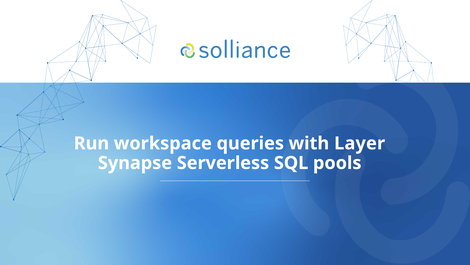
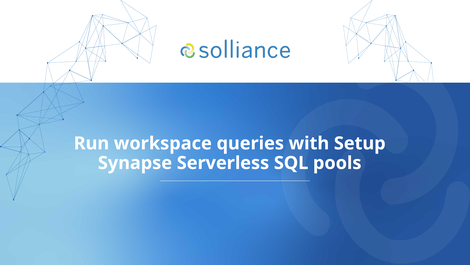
Layer: Layer -> Setup
